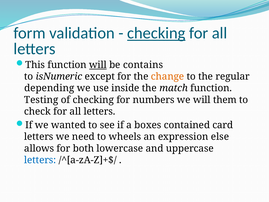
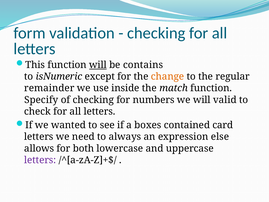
checking at (156, 33) underline: present -> none
depending: depending -> remainder
Testing: Testing -> Specify
them: them -> valid
wheels: wheels -> always
letters at (40, 160) colour: blue -> purple
